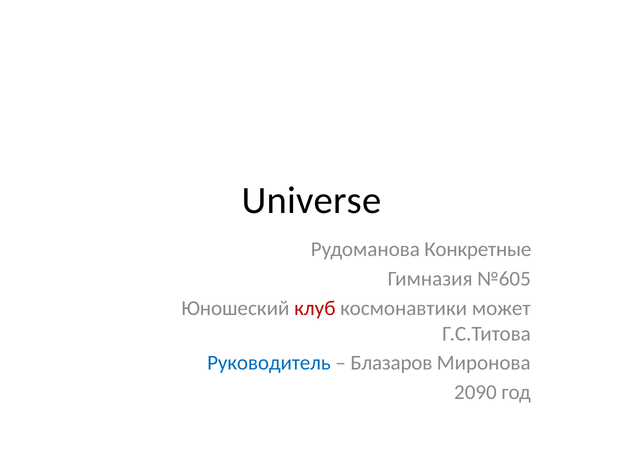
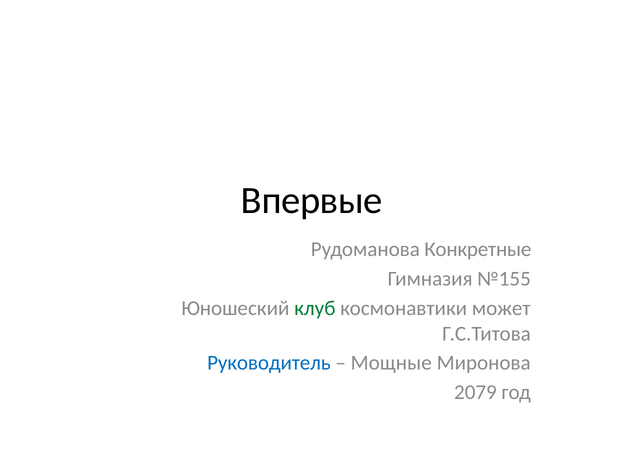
Universe: Universe -> Впервые
№605: №605 -> №155
клуб colour: red -> green
Блазаров: Блазаров -> Мощные
2090: 2090 -> 2079
